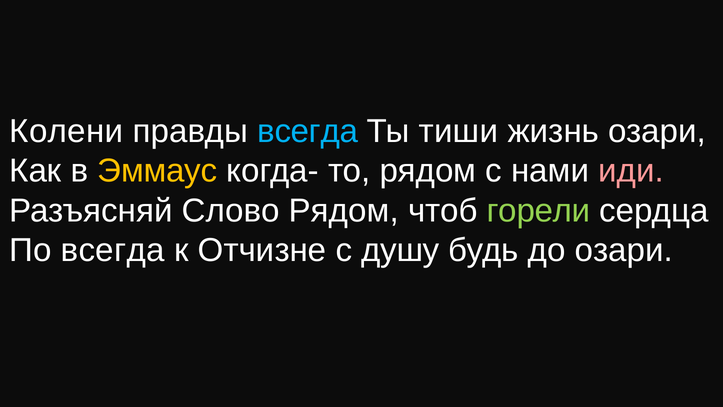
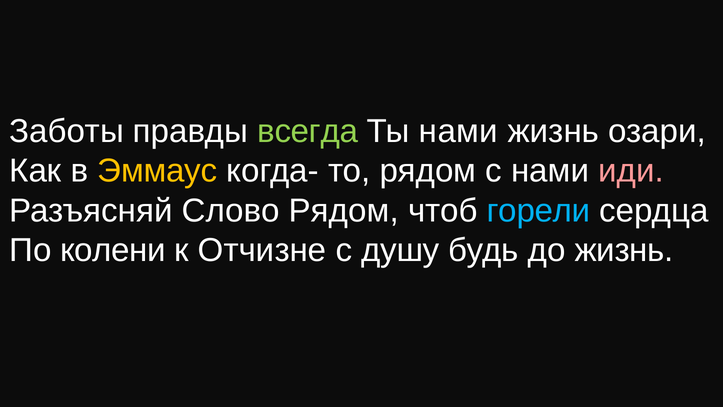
Колени: Колени -> Заботы
всегда at (308, 131) colour: light blue -> light green
Ты тиши: тиши -> нами
горели colour: light green -> light blue
По всегда: всегда -> колени
до озари: озари -> жизнь
